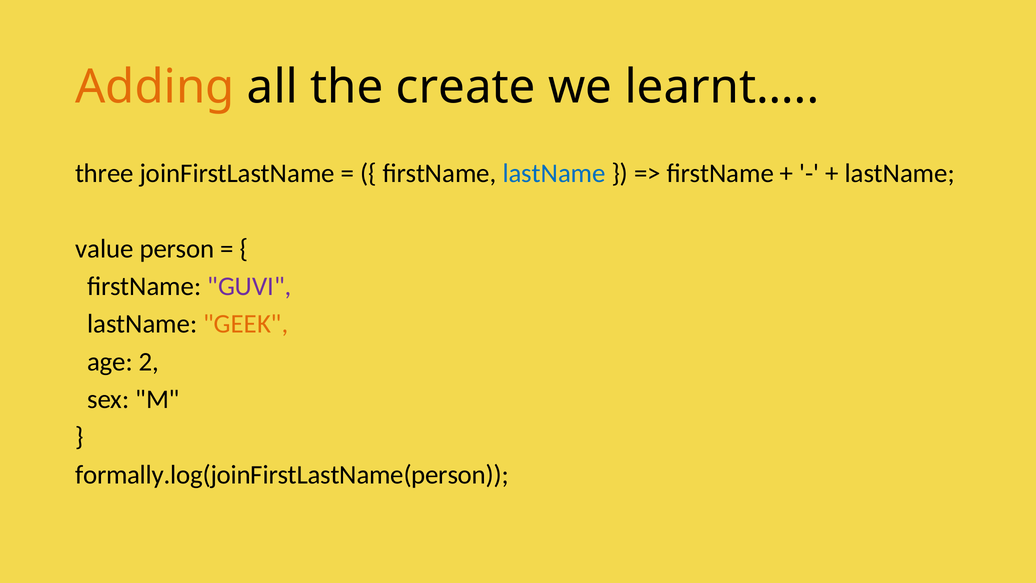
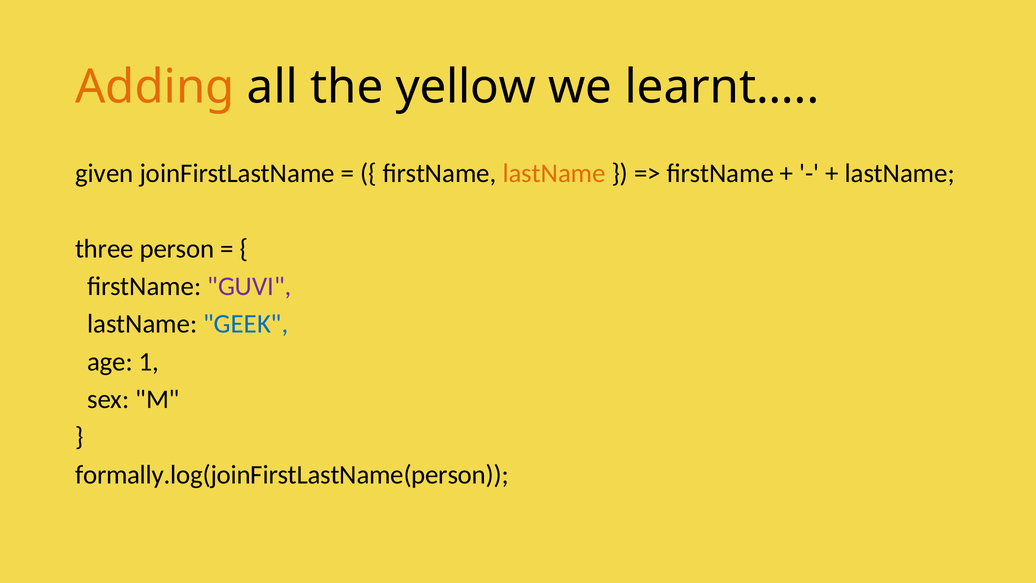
create: create -> yellow
three: three -> given
lastName at (554, 173) colour: blue -> orange
value: value -> three
GEEK colour: orange -> blue
2: 2 -> 1
